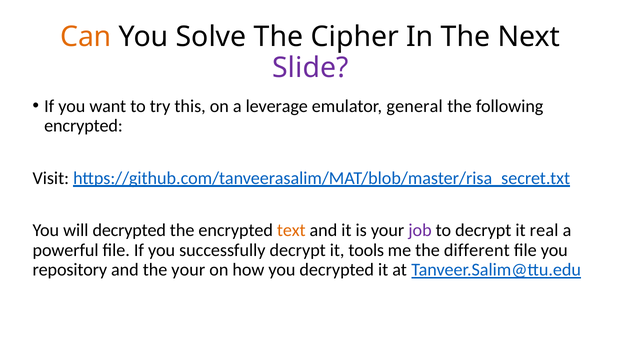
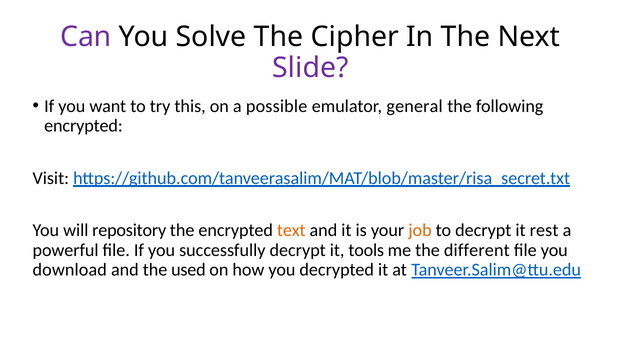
Can colour: orange -> purple
leverage: leverage -> possible
will decrypted: decrypted -> repository
job colour: purple -> orange
real: real -> rest
repository: repository -> download
the your: your -> used
